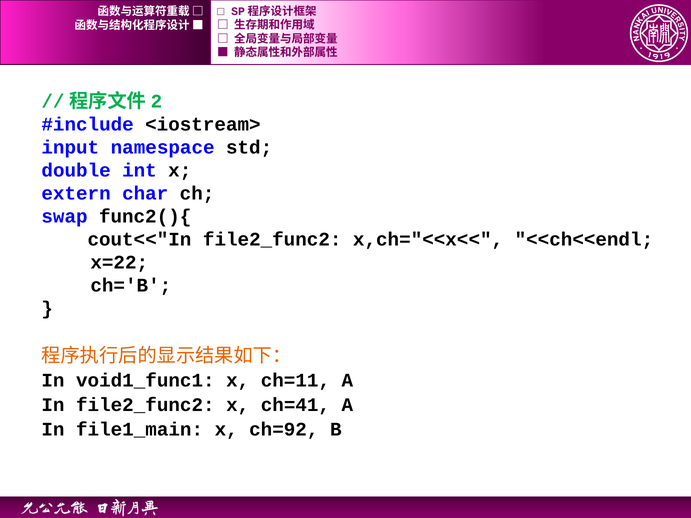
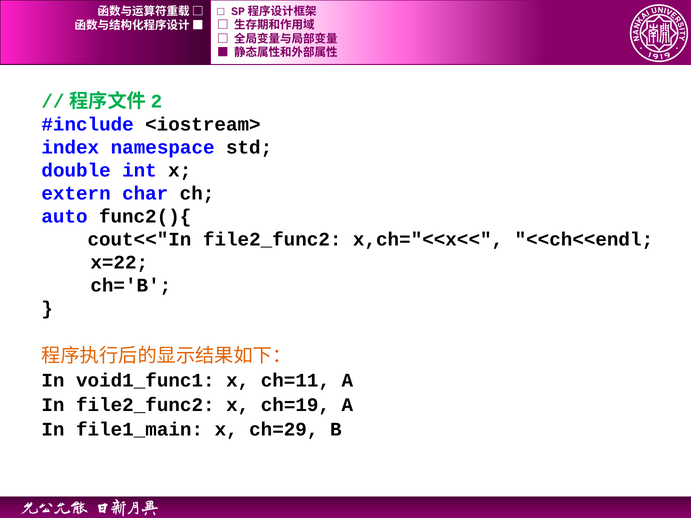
input: input -> index
swap: swap -> auto
ch=41: ch=41 -> ch=19
ch=92: ch=92 -> ch=29
